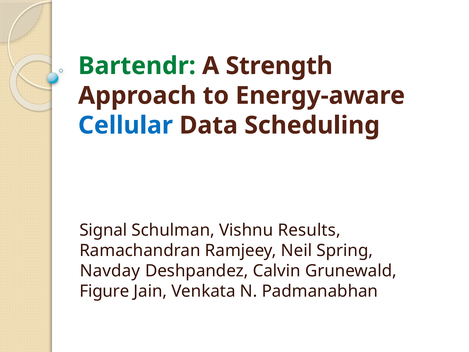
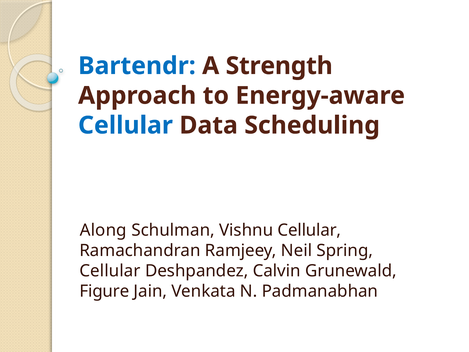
Bartendr colour: green -> blue
Signal: Signal -> Along
Vishnu Results: Results -> Cellular
Navday at (110, 271): Navday -> Cellular
